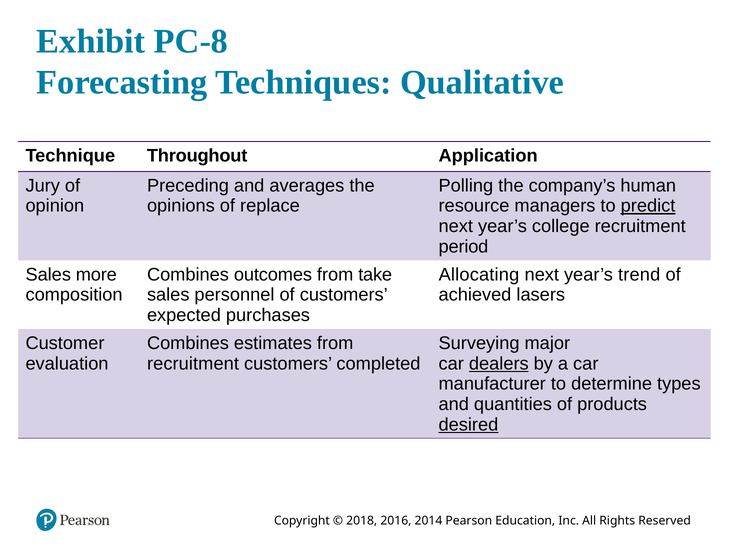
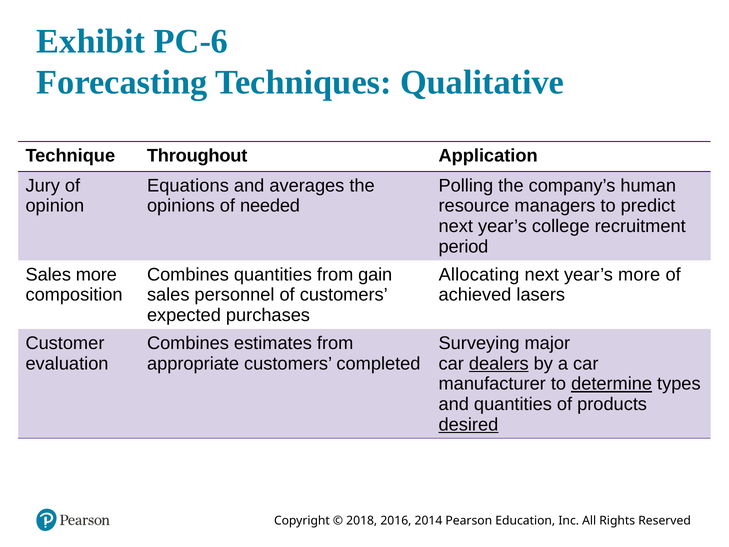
PC-8: PC-8 -> PC-6
Preceding: Preceding -> Equations
replace: replace -> needed
predict underline: present -> none
Combines outcomes: outcomes -> quantities
take: take -> gain
year’s trend: trend -> more
recruitment at (193, 363): recruitment -> appropriate
determine underline: none -> present
